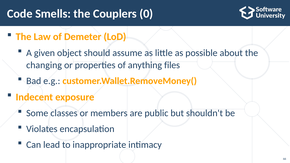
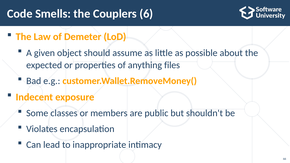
0: 0 -> 6
changing: changing -> expected
